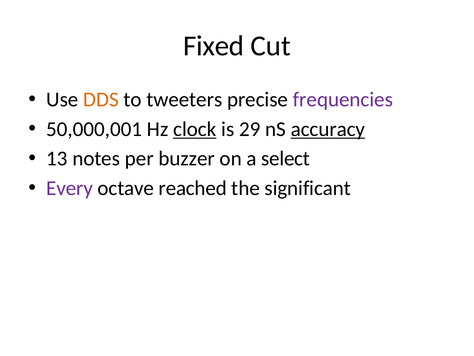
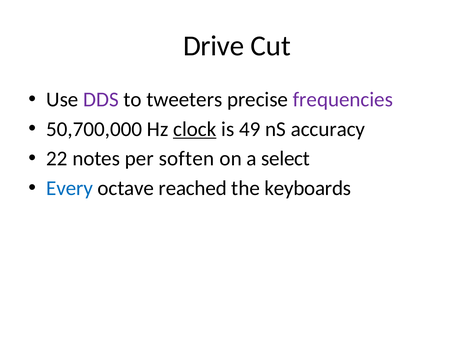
Fixed: Fixed -> Drive
DDS colour: orange -> purple
50,000,001: 50,000,001 -> 50,700,000
29: 29 -> 49
accuracy underline: present -> none
13: 13 -> 22
buzzer: buzzer -> soften
Every colour: purple -> blue
significant: significant -> keyboards
